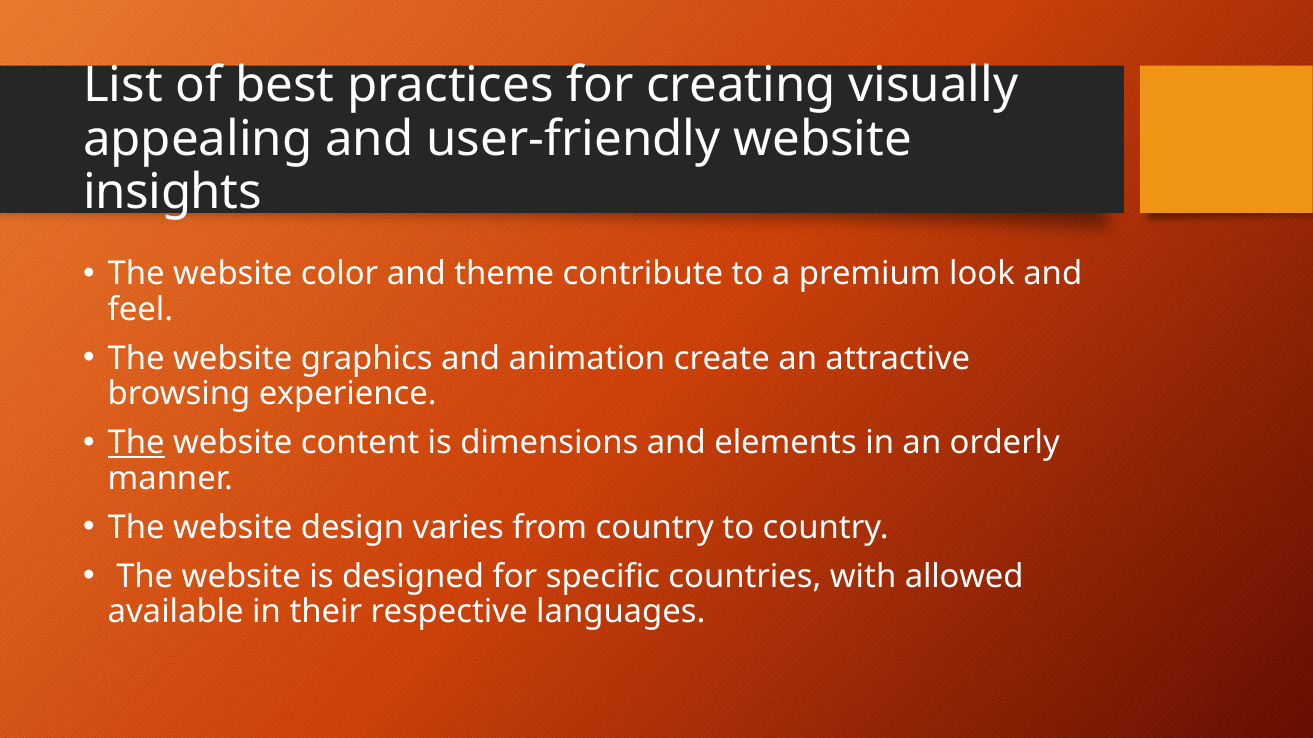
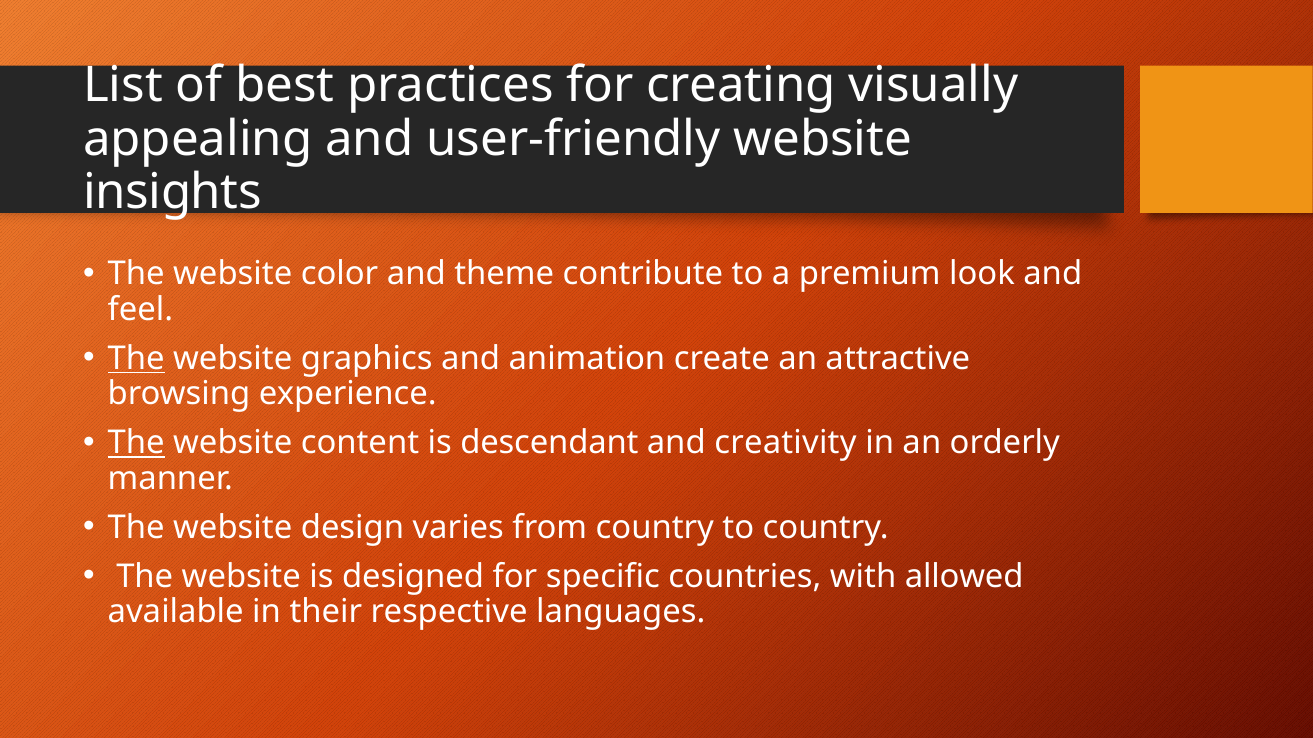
The at (136, 359) underline: none -> present
dimensions: dimensions -> descendant
elements: elements -> creativity
